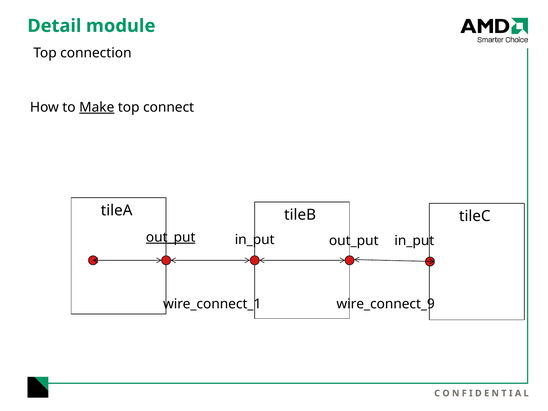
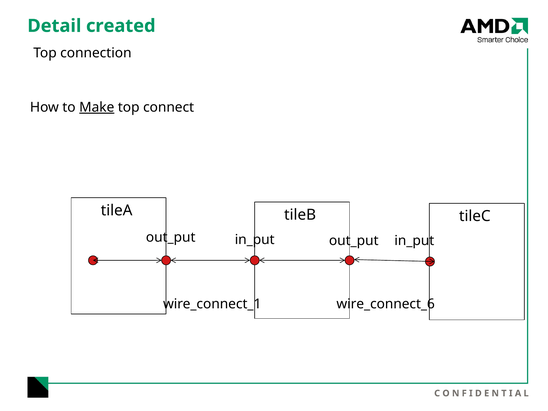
module: module -> created
out_put at (171, 237) underline: present -> none
wire_connect_9: wire_connect_9 -> wire_connect_6
